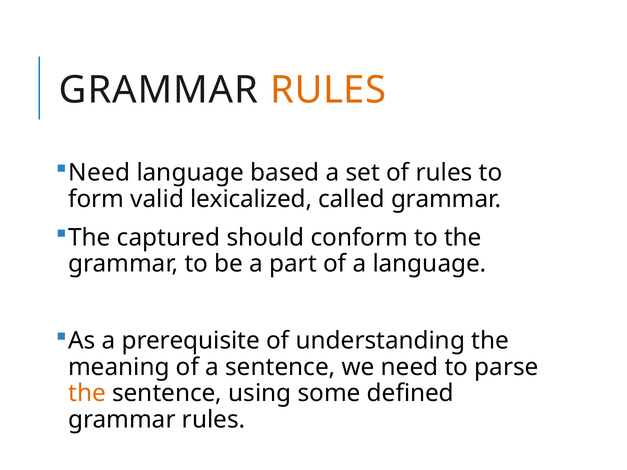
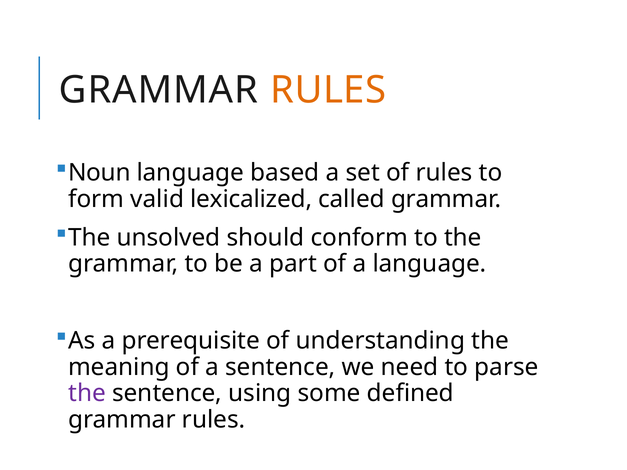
Need at (99, 173): Need -> Noun
captured: captured -> unsolved
the at (87, 393) colour: orange -> purple
